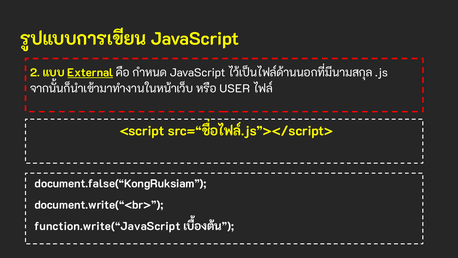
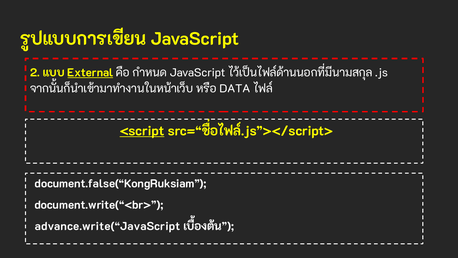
USER: USER -> DATA
<script underline: none -> present
function.write(“JavaScript: function.write(“JavaScript -> advance.write(“JavaScript
